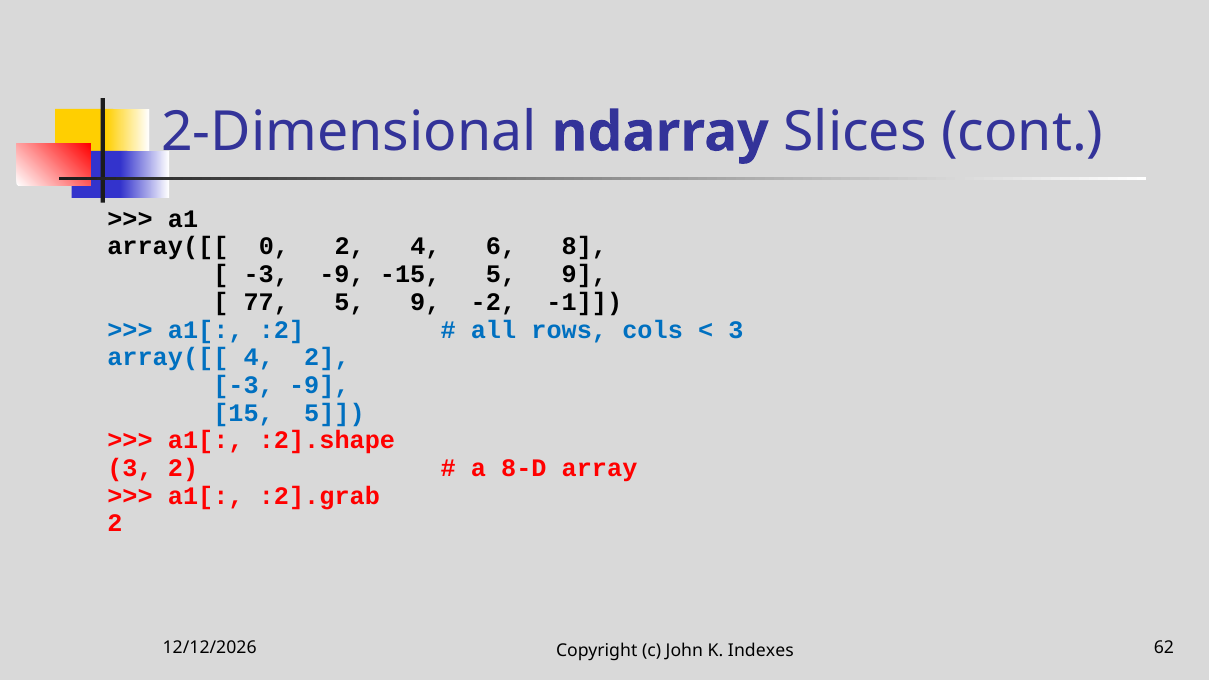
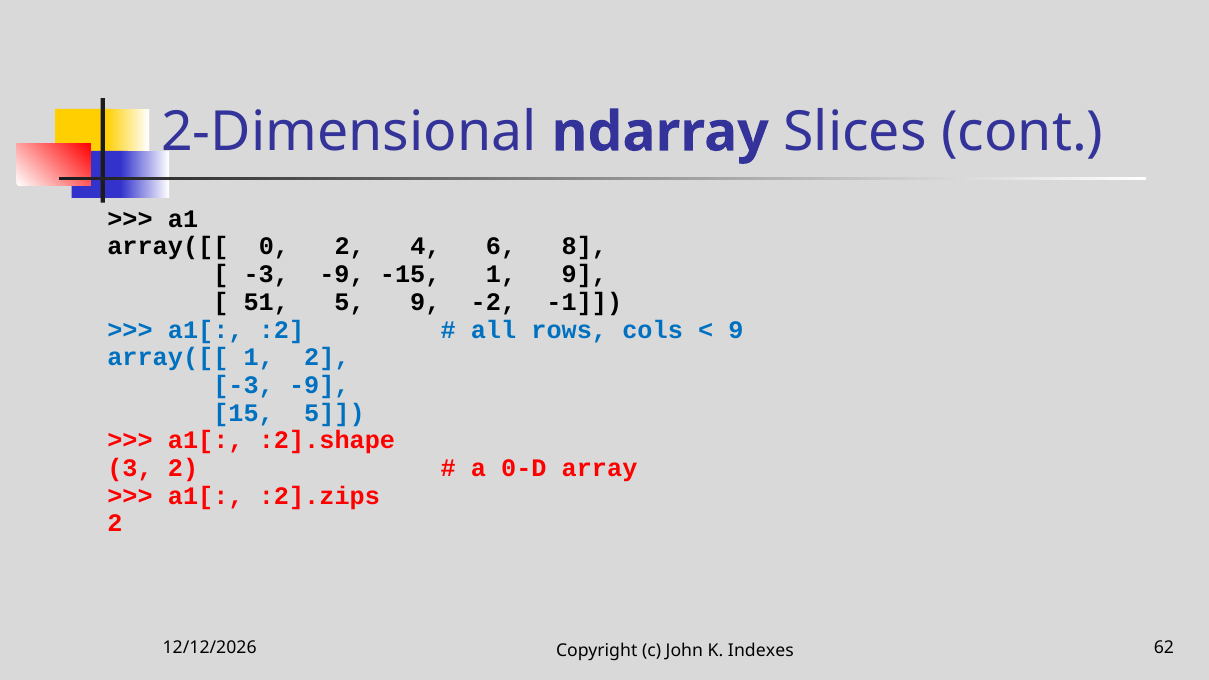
-15 5: 5 -> 1
77: 77 -> 51
3 at (736, 330): 3 -> 9
array([[ 4: 4 -> 1
8-D: 8-D -> 0-D
:2].grab: :2].grab -> :2].zips
